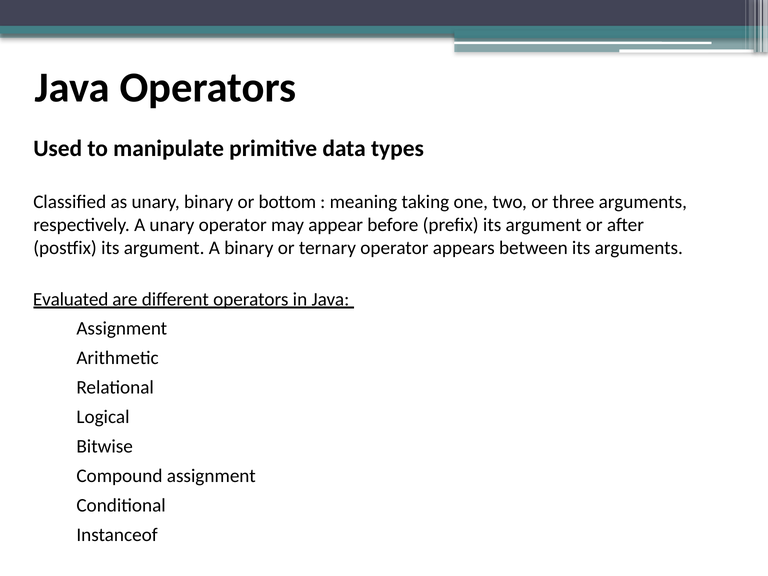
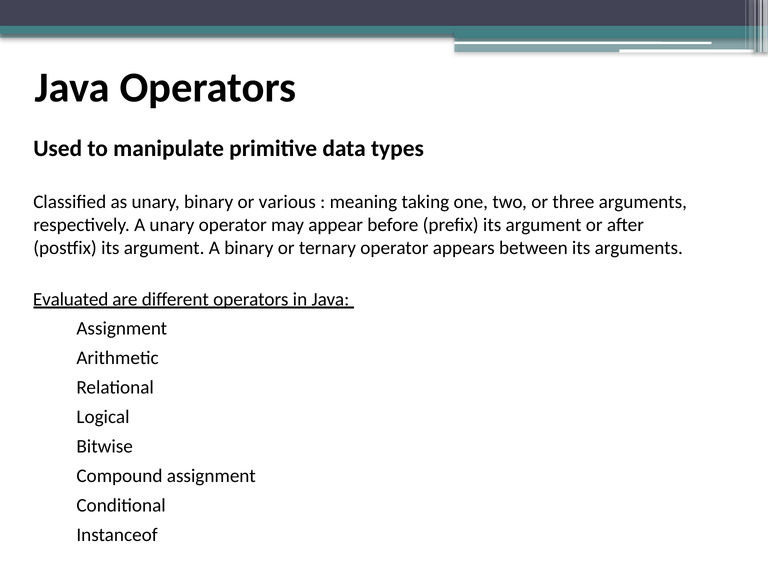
bottom: bottom -> various
